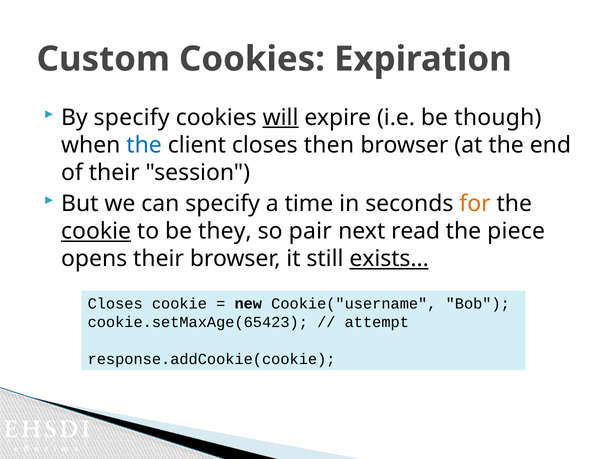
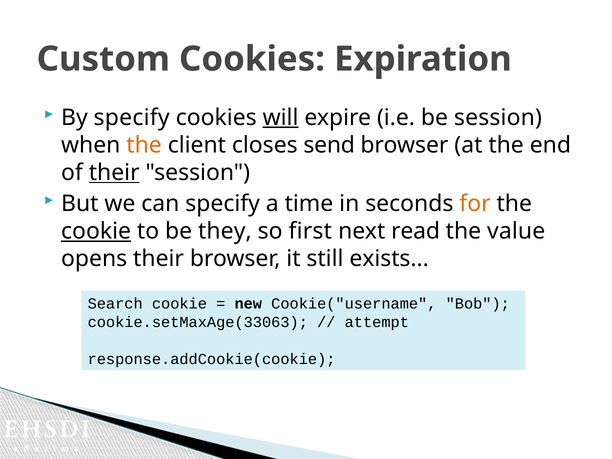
be though: though -> session
the at (144, 145) colour: blue -> orange
then: then -> send
their at (114, 173) underline: none -> present
pair: pair -> first
piece: piece -> value
exists underline: present -> none
Closes at (115, 304): Closes -> Search
cookie.setMaxAge(65423: cookie.setMaxAge(65423 -> cookie.setMaxAge(33063
